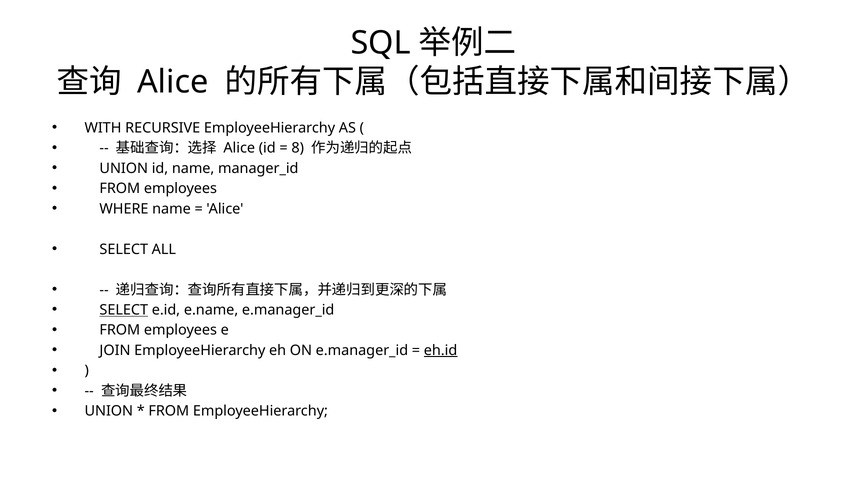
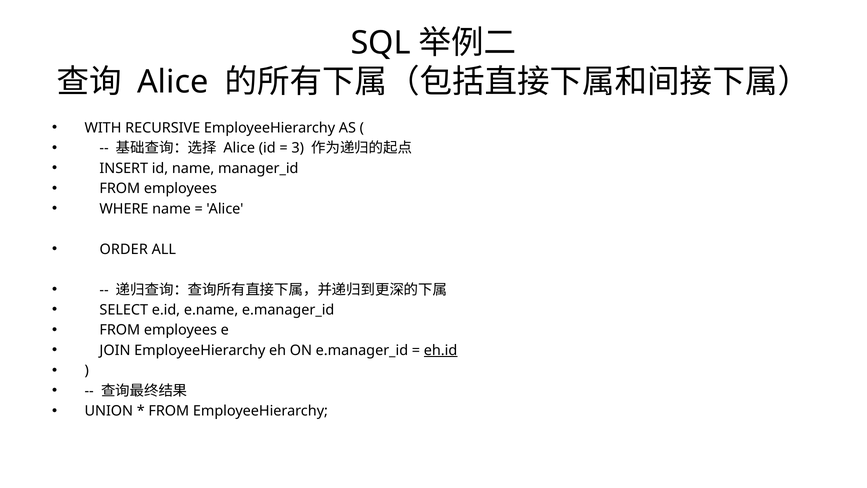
8: 8 -> 3
UNION at (124, 168): UNION -> INSERT
SELECT at (124, 249): SELECT -> ORDER
SELECT at (124, 310) underline: present -> none
